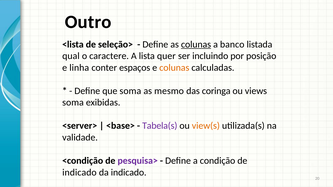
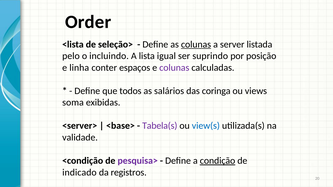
Outro: Outro -> Order
banco: banco -> server
qual: qual -> pelo
caractere: caractere -> incluindo
quer: quer -> igual
incluindo: incluindo -> suprindo
colunas at (174, 68) colour: orange -> purple
que soma: soma -> todos
mesmo: mesmo -> salários
view(s colour: orange -> blue
condição underline: none -> present
da indicado: indicado -> registros
